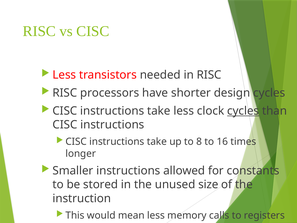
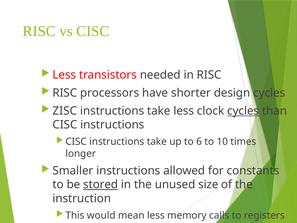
CISC at (65, 111): CISC -> ZISC
8: 8 -> 6
16: 16 -> 10
stored underline: none -> present
